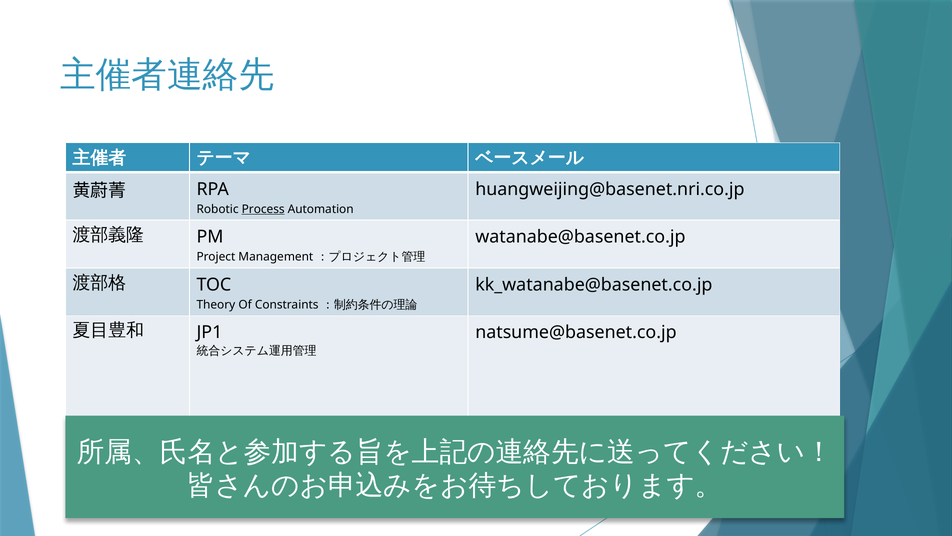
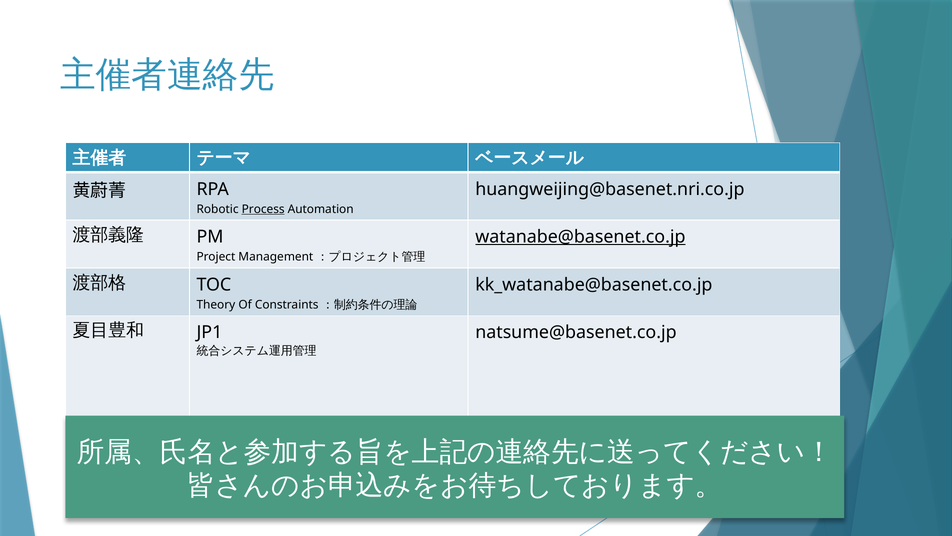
watanabe@basenet.co.jp underline: none -> present
